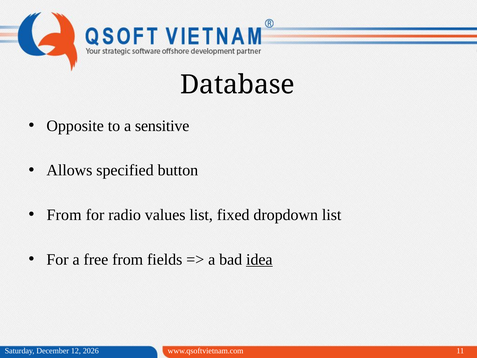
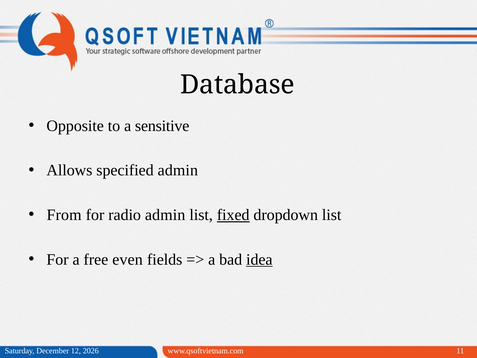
specified button: button -> admin
radio values: values -> admin
fixed underline: none -> present
free from: from -> even
